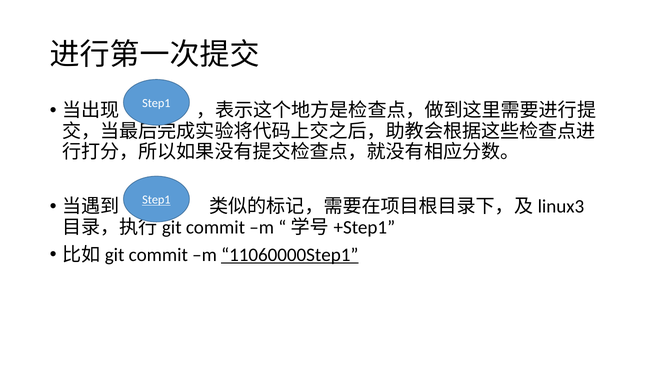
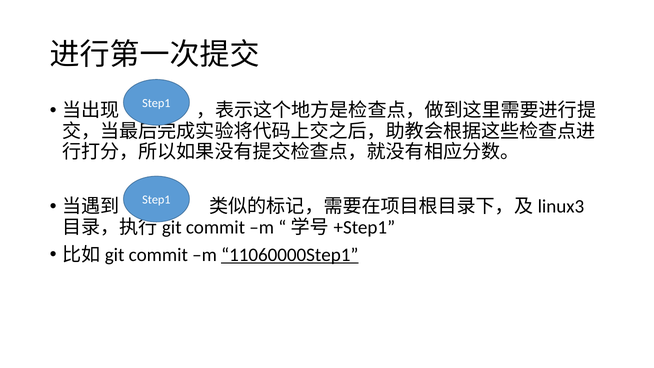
Step1 at (156, 200) underline: present -> none
